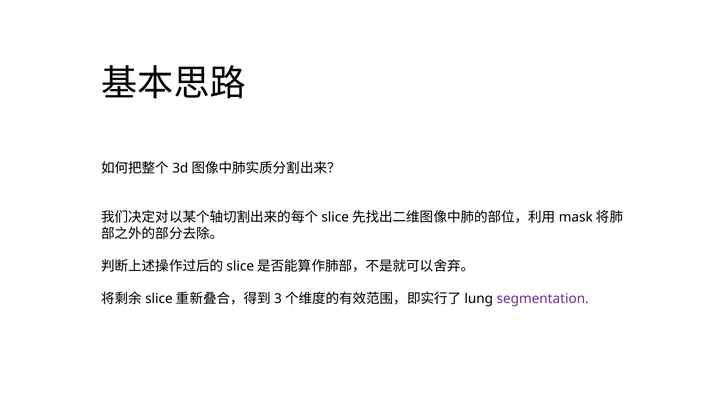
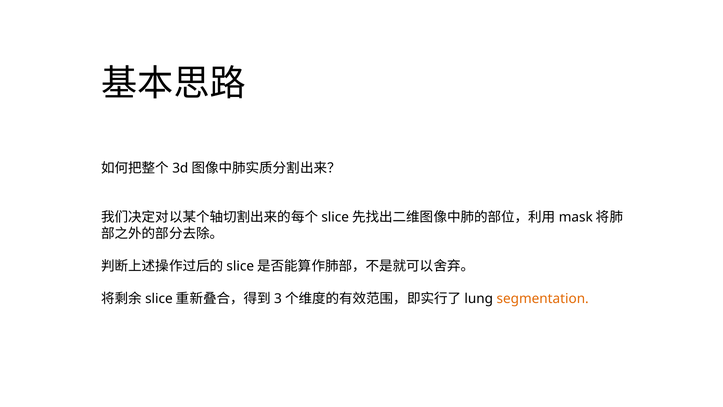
segmentation colour: purple -> orange
